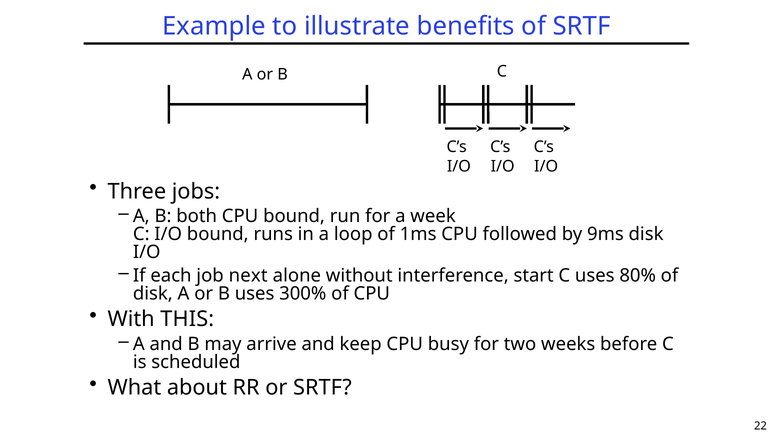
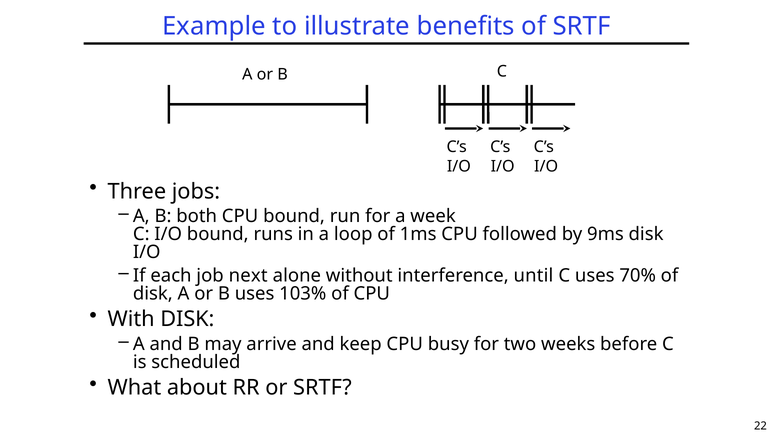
start: start -> until
80%: 80% -> 70%
300%: 300% -> 103%
With THIS: THIS -> DISK
